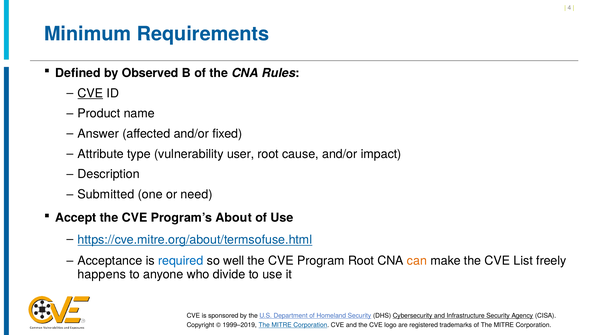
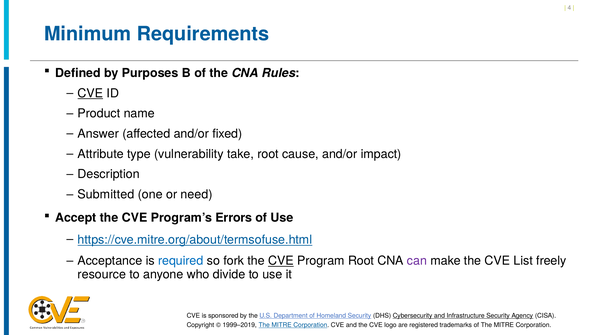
Observed: Observed -> Purposes
user: user -> take
About: About -> Errors
well: well -> fork
CVE at (281, 261) underline: none -> present
can colour: orange -> purple
happens: happens -> resource
